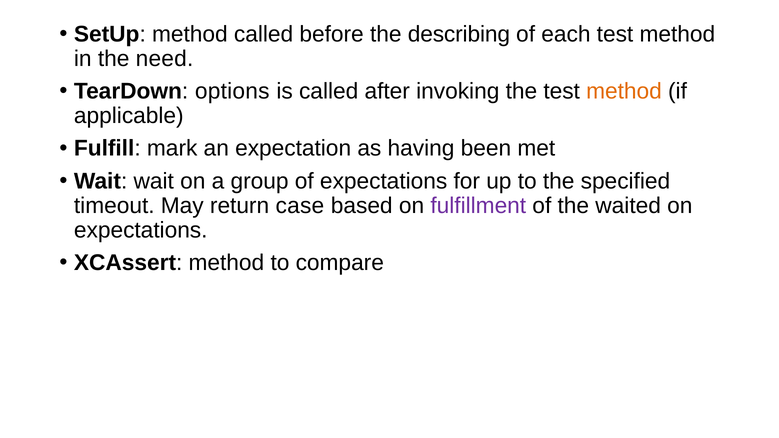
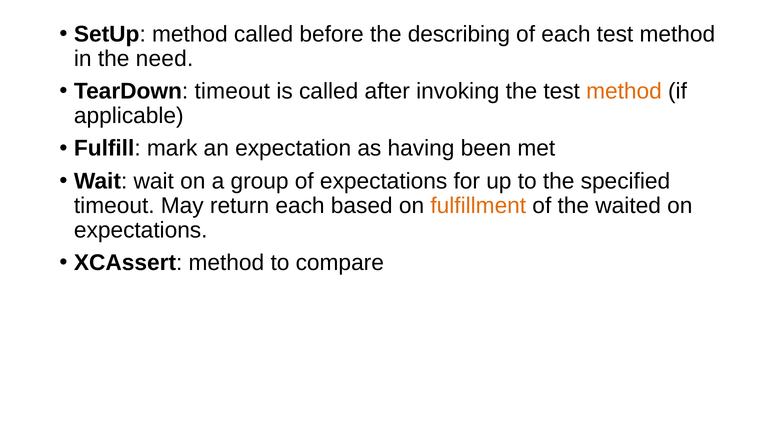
TearDown options: options -> timeout
return case: case -> each
fulfillment colour: purple -> orange
